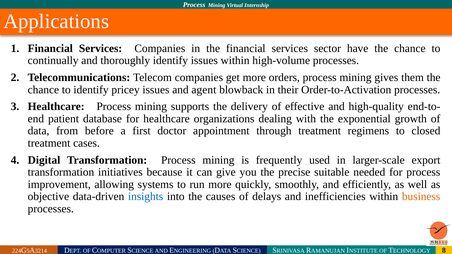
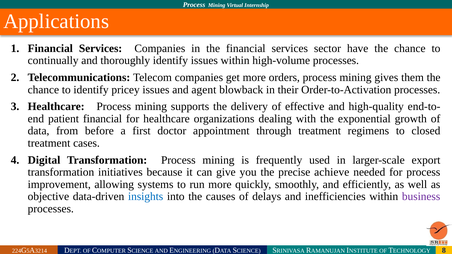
patient database: database -> financial
suitable: suitable -> achieve
business colour: orange -> purple
